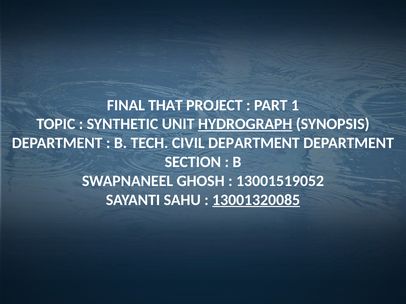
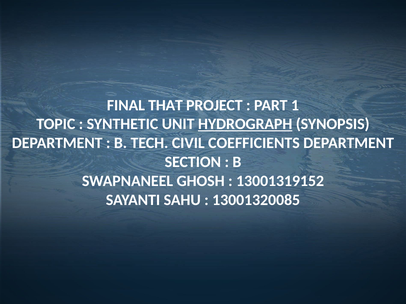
CIVIL DEPARTMENT: DEPARTMENT -> COEFFICIENTS
13001519052: 13001519052 -> 13001319152
13001320085 underline: present -> none
